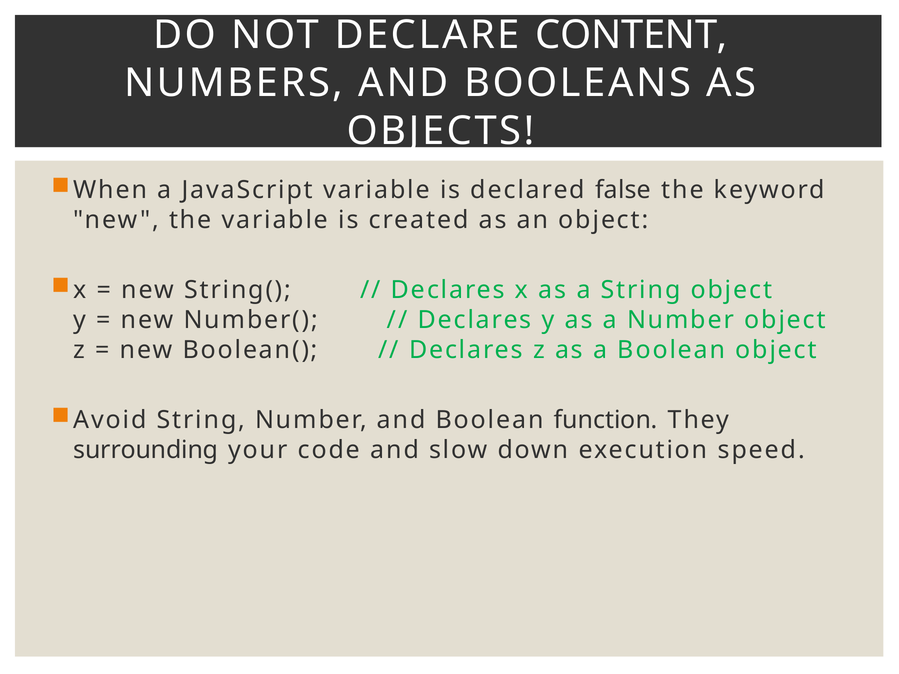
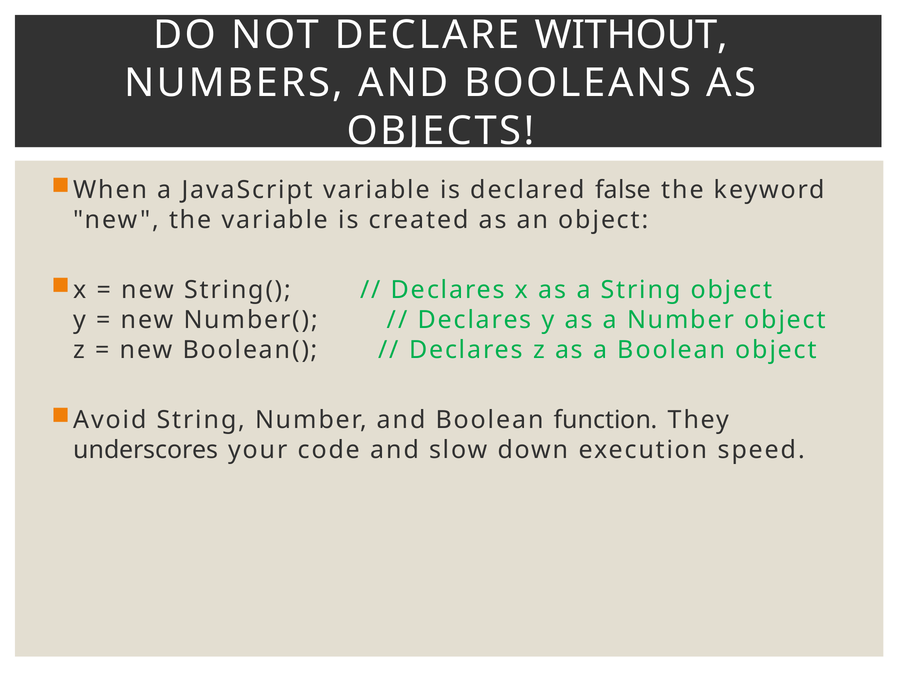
CONTENT: CONTENT -> WITHOUT
surrounding: surrounding -> underscores
